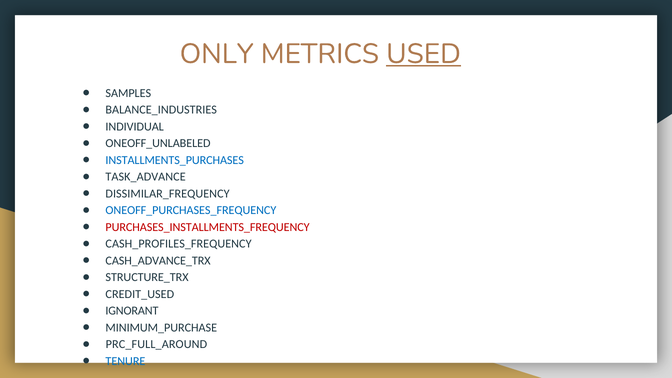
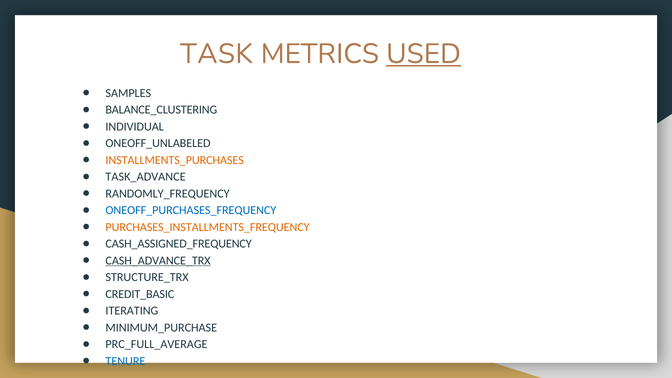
ONLY: ONLY -> TASK
BALANCE_INDUSTRIES: BALANCE_INDUSTRIES -> BALANCE_CLUSTERING
INSTALLMENTS_PURCHASES colour: blue -> orange
DISSIMILAR_FREQUENCY: DISSIMILAR_FREQUENCY -> RANDOMLY_FREQUENCY
PURCHASES_INSTALLMENTS_FREQUENCY colour: red -> orange
CASH_PROFILES_FREQUENCY: CASH_PROFILES_FREQUENCY -> CASH_ASSIGNED_FREQUENCY
CASH_ADVANCE_TRX underline: none -> present
CREDIT_USED: CREDIT_USED -> CREDIT_BASIC
IGNORANT: IGNORANT -> ITERATING
PRC_FULL_AROUND: PRC_FULL_AROUND -> PRC_FULL_AVERAGE
